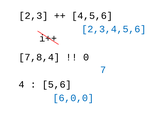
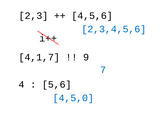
7,8,4: 7,8,4 -> 4,1,7
0: 0 -> 9
6,0,0: 6,0,0 -> 4,5,0
